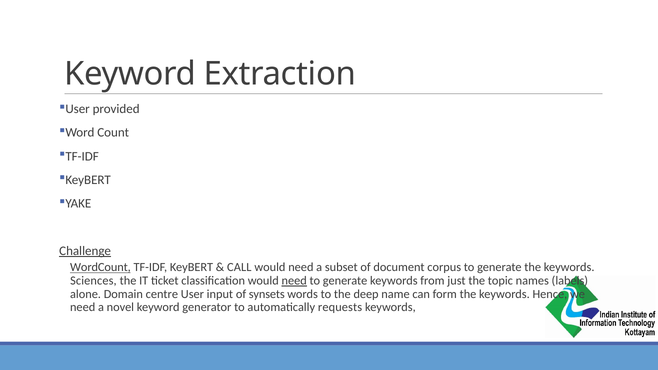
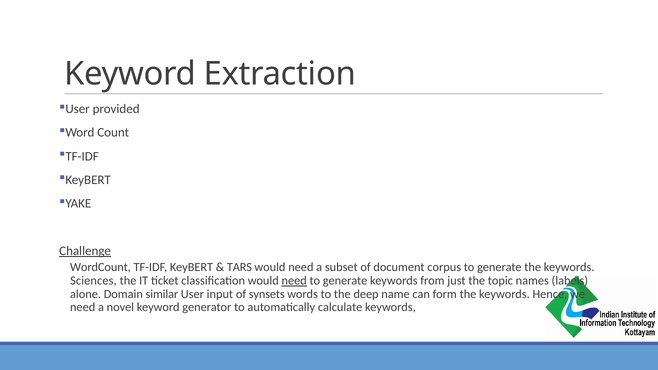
WordCount underline: present -> none
CALL: CALL -> TARS
centre: centre -> similar
requests: requests -> calculate
